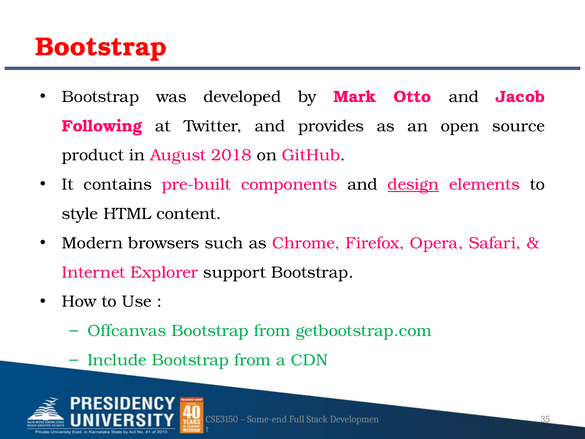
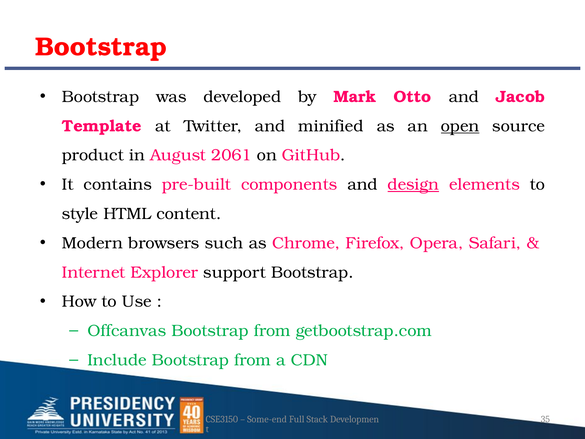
Following: Following -> Template
provides: provides -> minified
open underline: none -> present
2018: 2018 -> 2061
